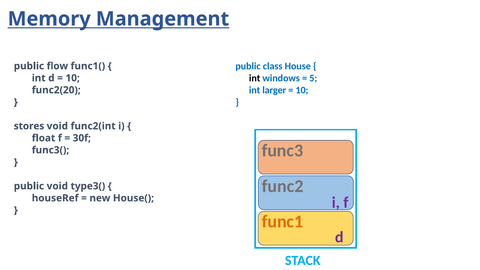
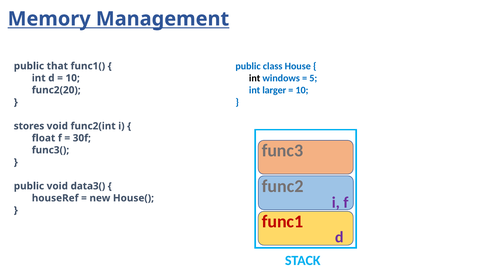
flow: flow -> that
type3(: type3( -> data3(
func1 colour: orange -> red
